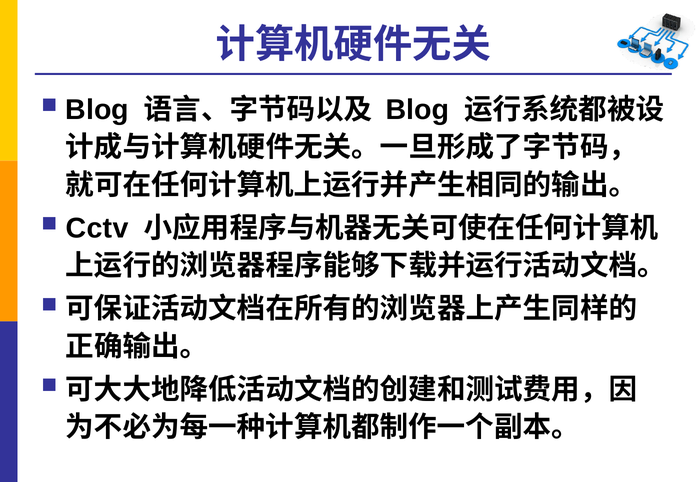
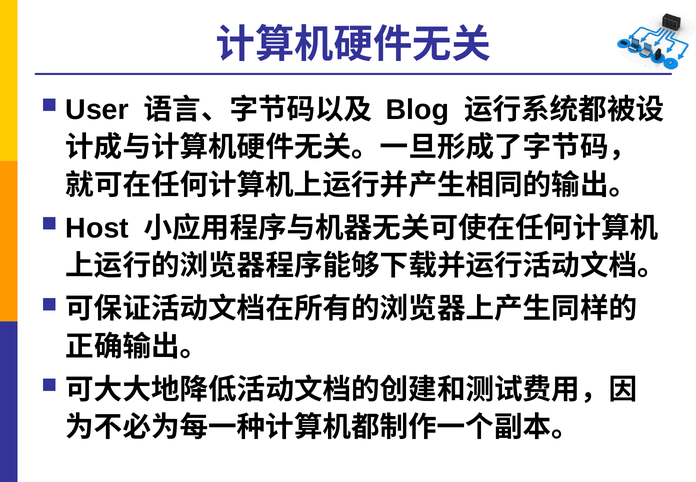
Blog at (97, 110): Blog -> User
Cctv: Cctv -> Host
